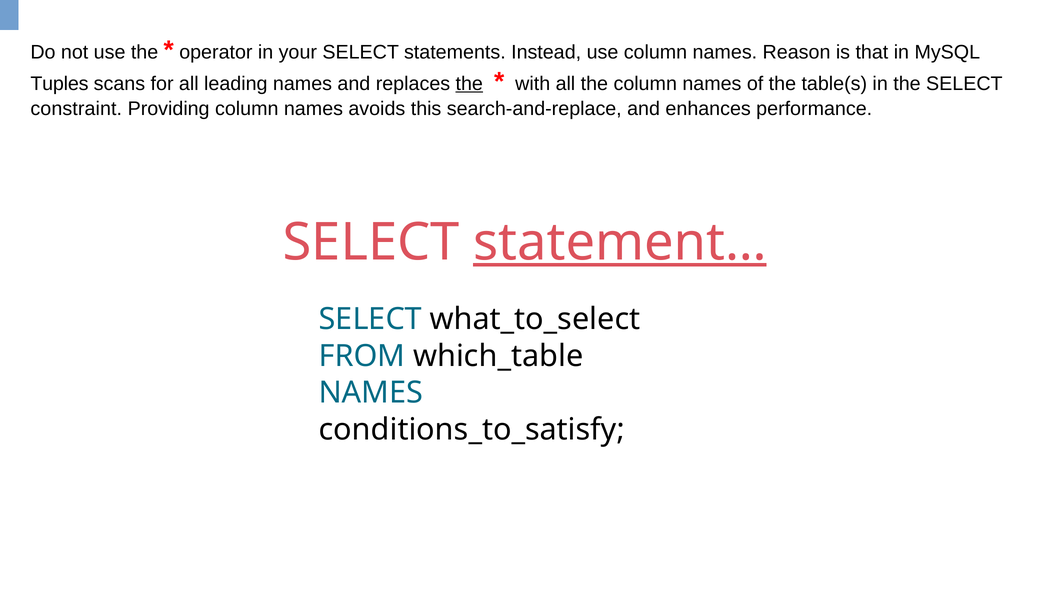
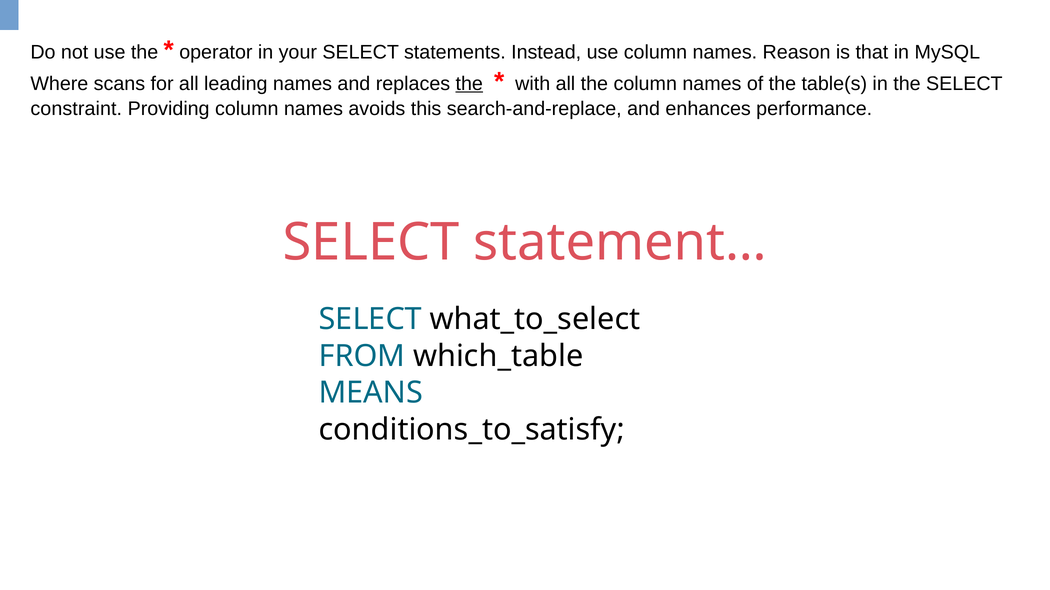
Tuples: Tuples -> Where
statement… underline: present -> none
NAMES at (371, 393): NAMES -> MEANS
